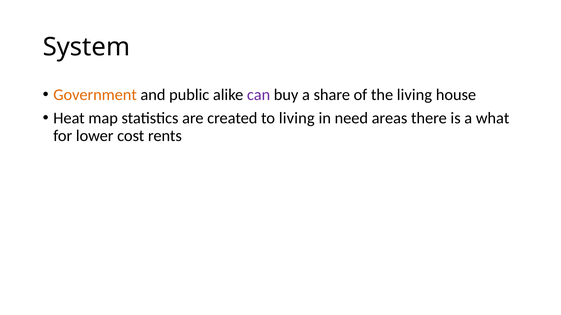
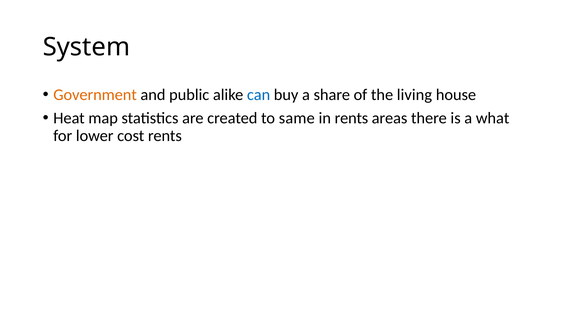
can colour: purple -> blue
to living: living -> same
in need: need -> rents
